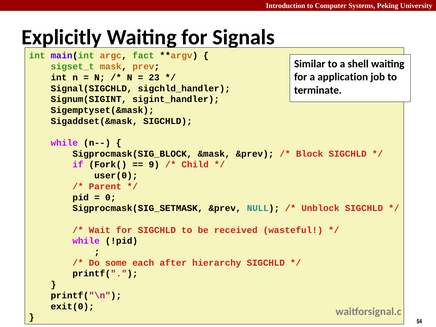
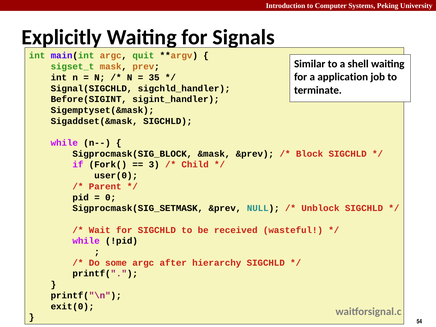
fact: fact -> quit
23: 23 -> 35
Signum(SIGINT: Signum(SIGINT -> Before(SIGINT
9: 9 -> 3
some each: each -> argc
